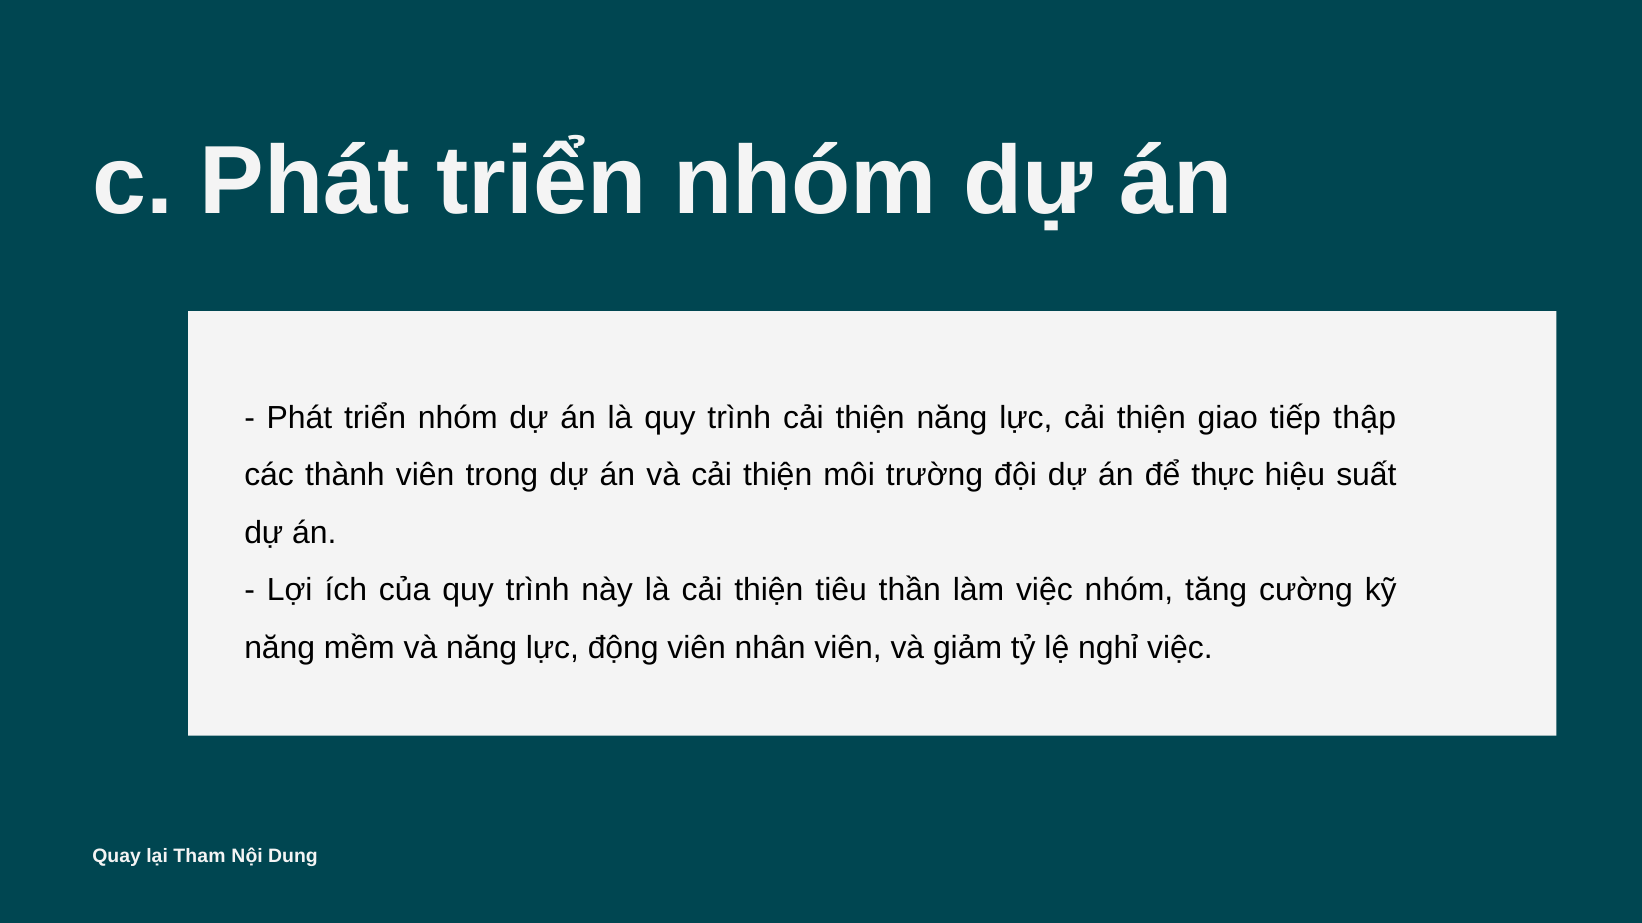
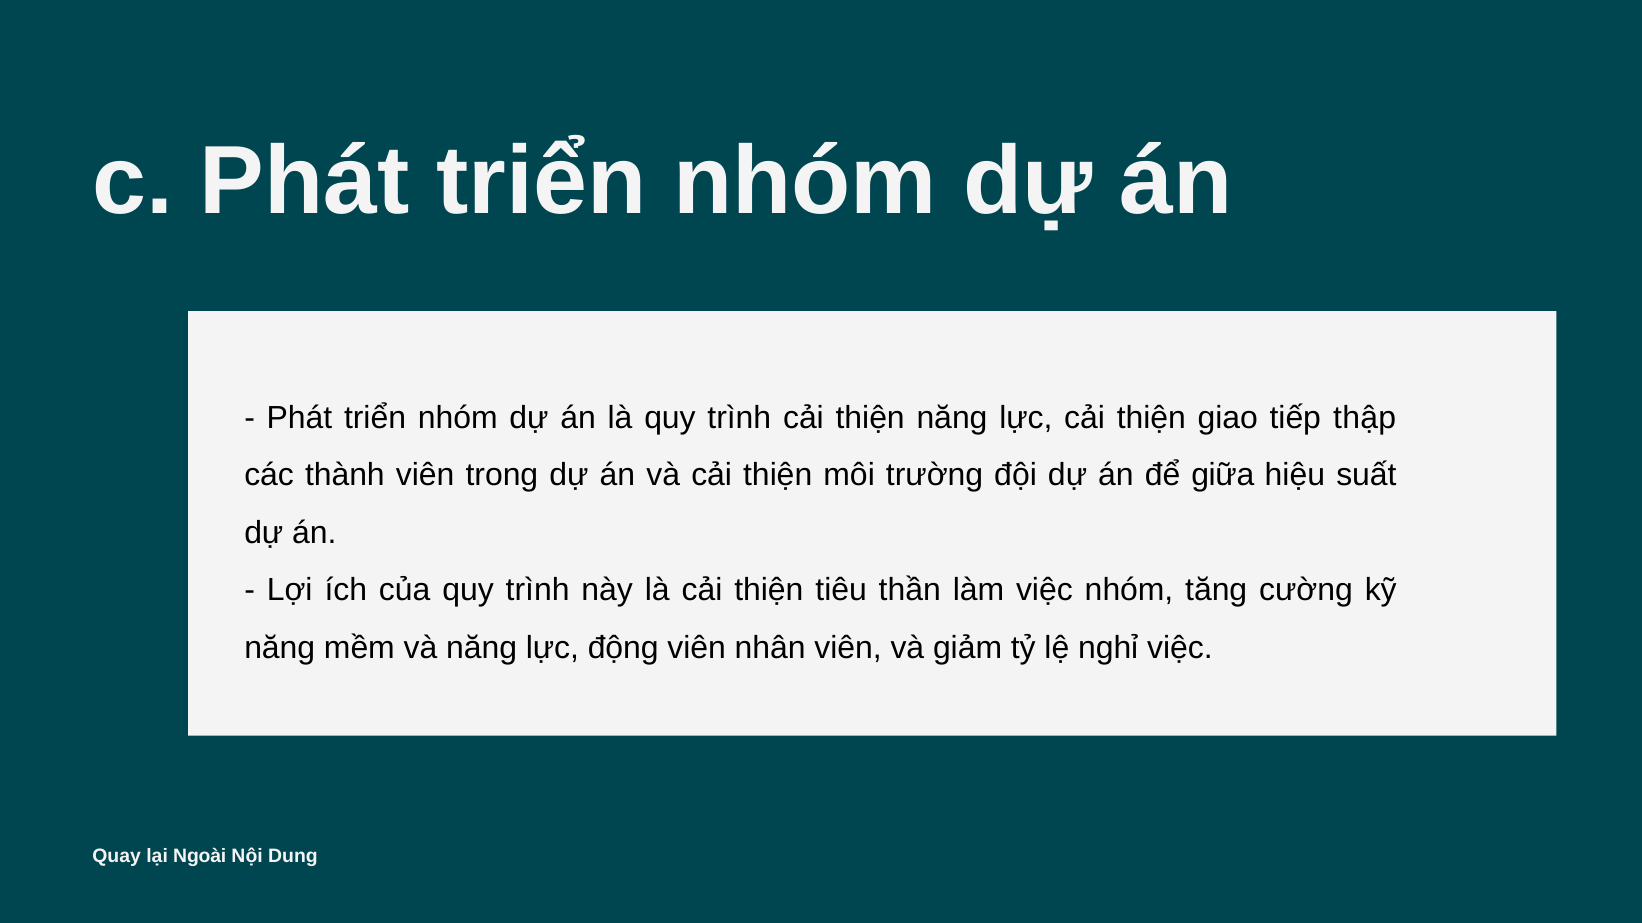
thực: thực -> giữa
Tham: Tham -> Ngoài
